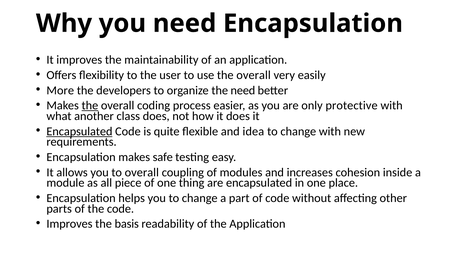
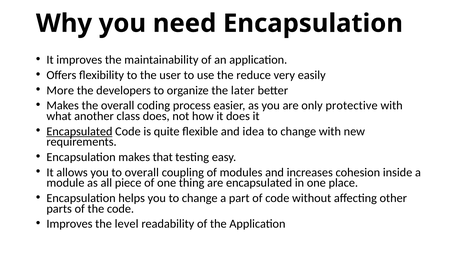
use the overall: overall -> reduce
the need: need -> later
the at (90, 106) underline: present -> none
safe: safe -> that
basis: basis -> level
